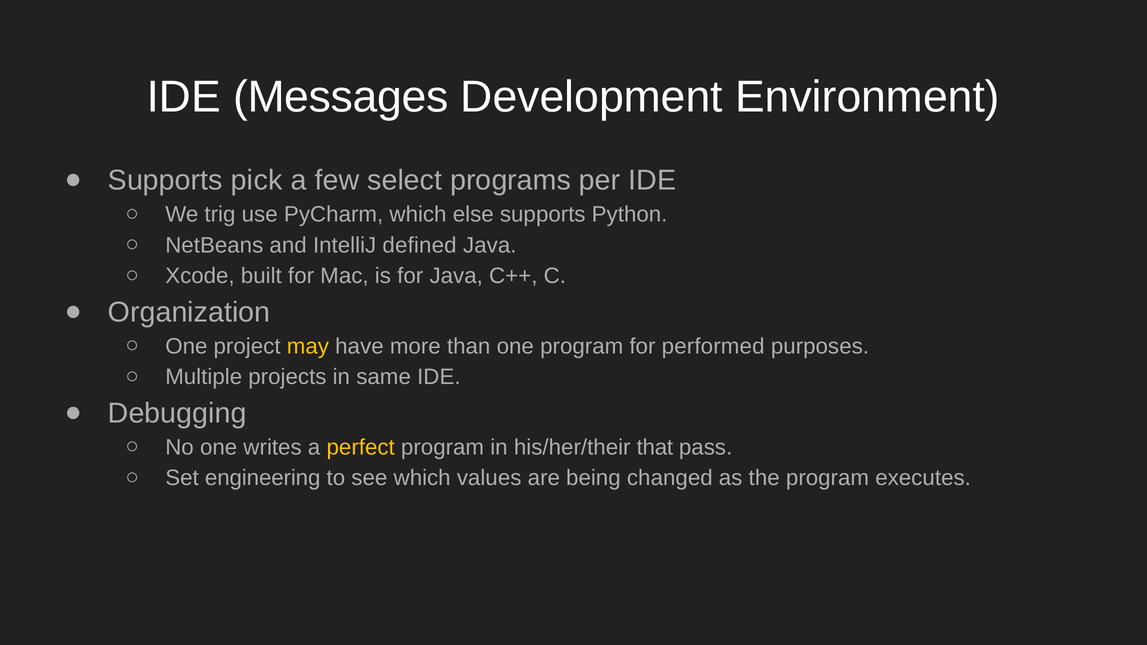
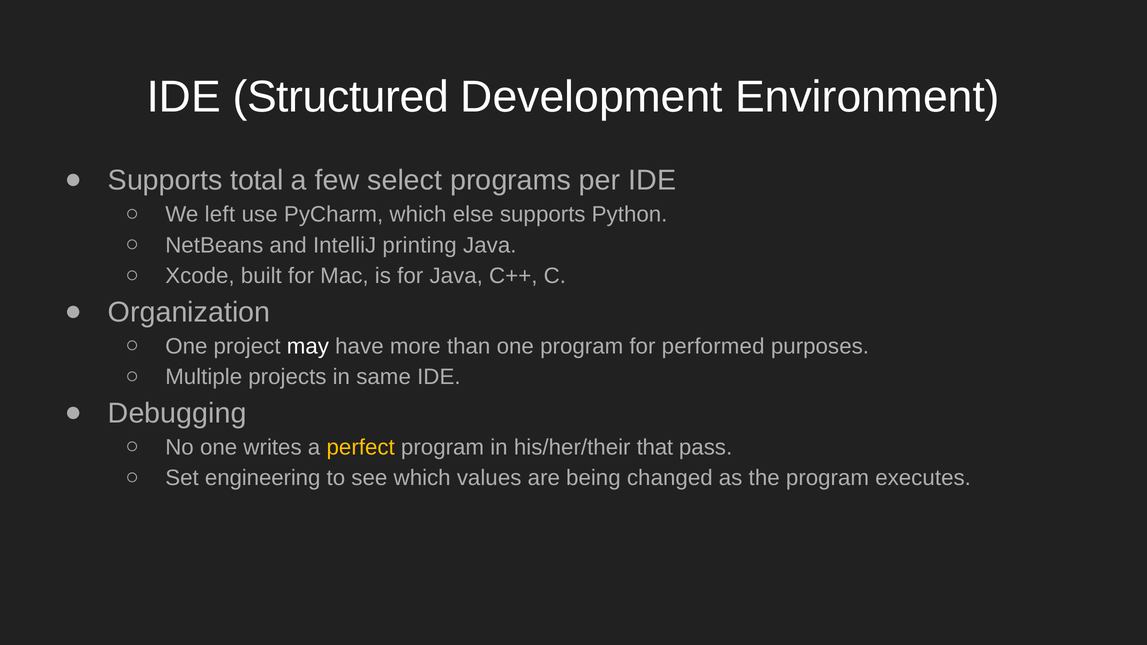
Messages: Messages -> Structured
pick: pick -> total
trig: trig -> left
defined: defined -> printing
may colour: yellow -> white
